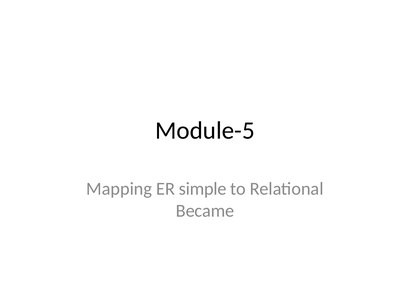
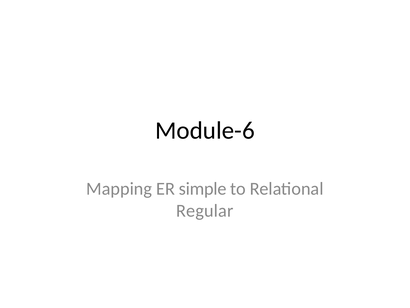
Module-5: Module-5 -> Module-6
Became: Became -> Regular
